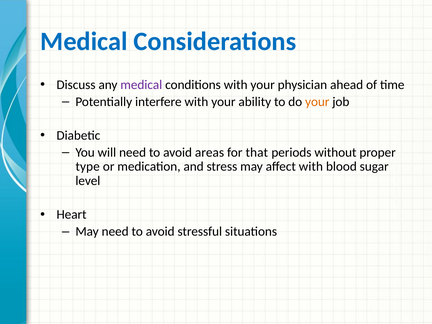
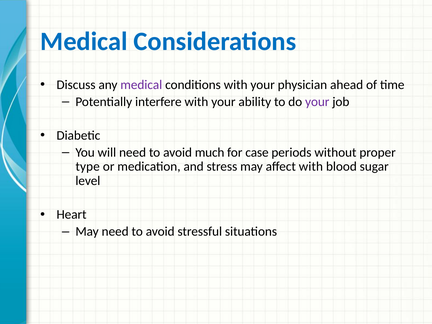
your at (317, 102) colour: orange -> purple
areas: areas -> much
that: that -> case
